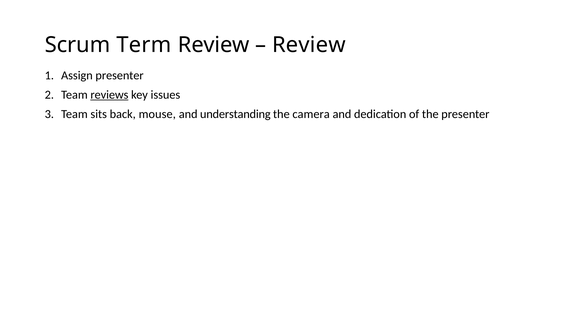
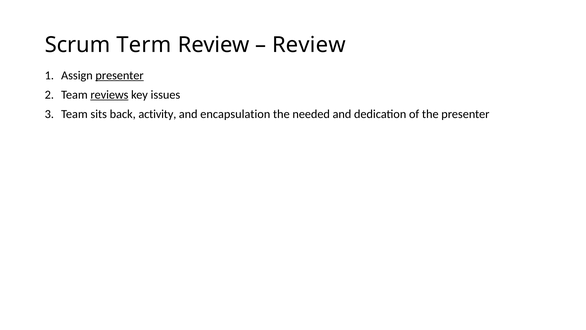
presenter at (120, 75) underline: none -> present
mouse: mouse -> activity
understanding: understanding -> encapsulation
camera: camera -> needed
